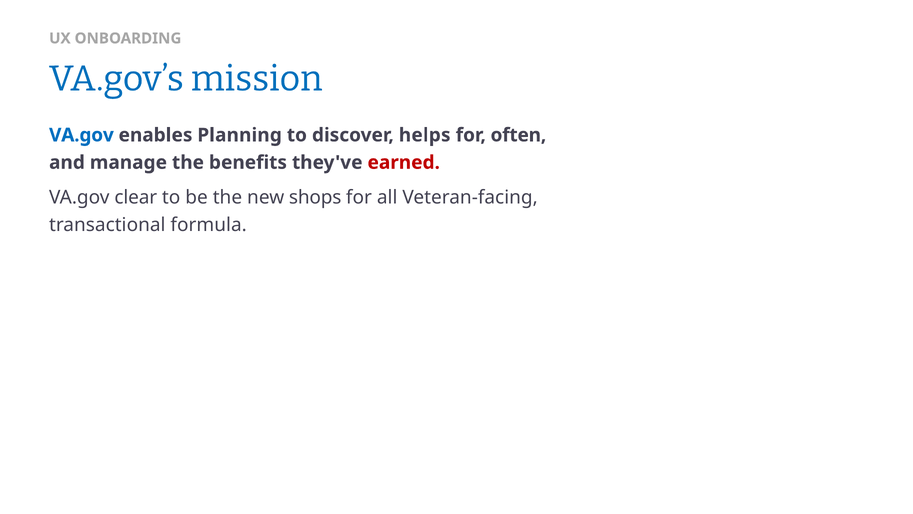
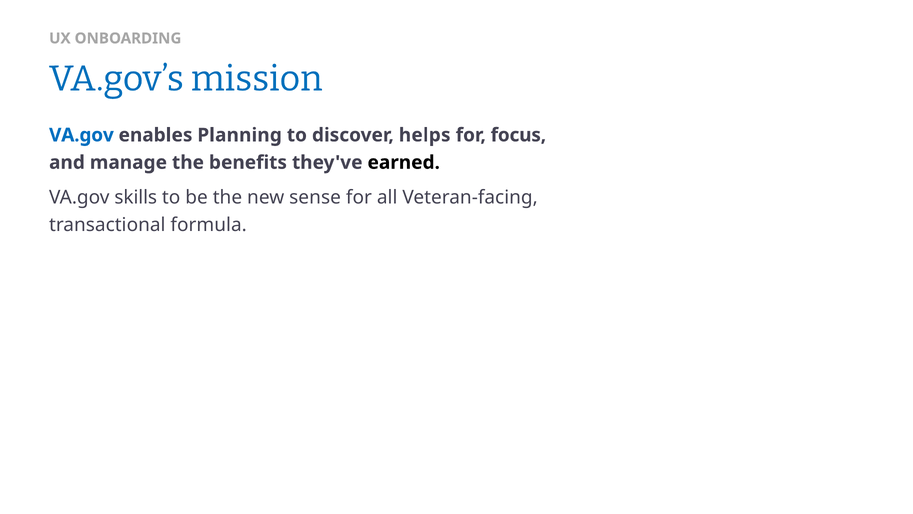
often: often -> focus
earned colour: red -> black
clear: clear -> skills
shops: shops -> sense
